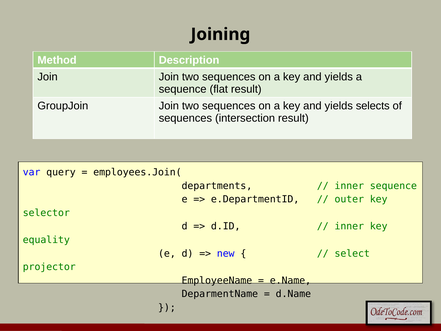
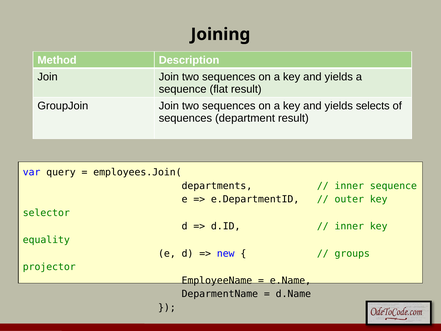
intersection: intersection -> department
select: select -> groups
